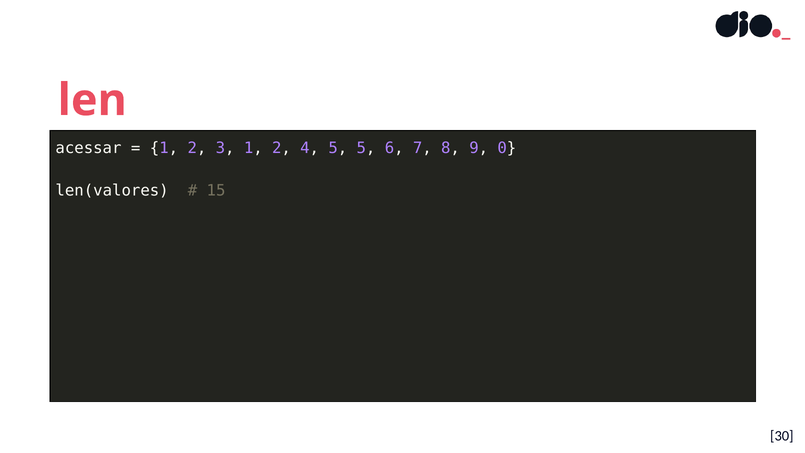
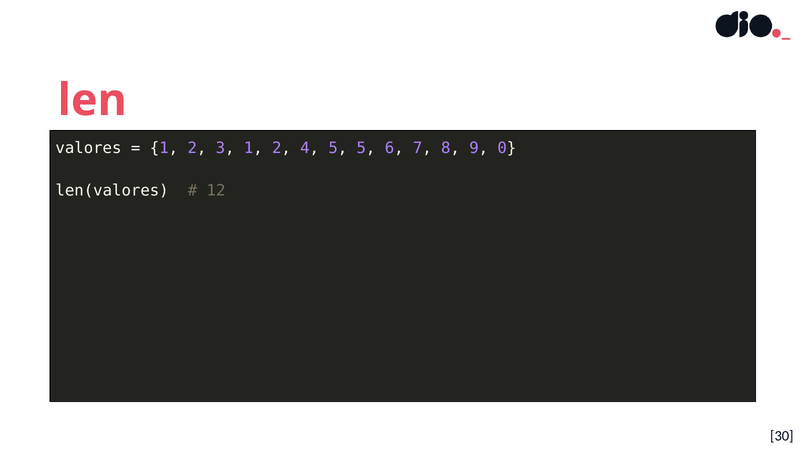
acessar: acessar -> valores
15: 15 -> 12
